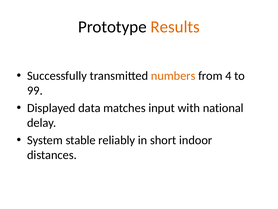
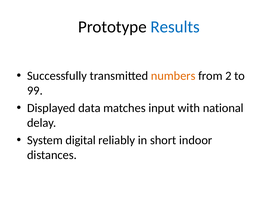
Results colour: orange -> blue
4: 4 -> 2
stable: stable -> digital
